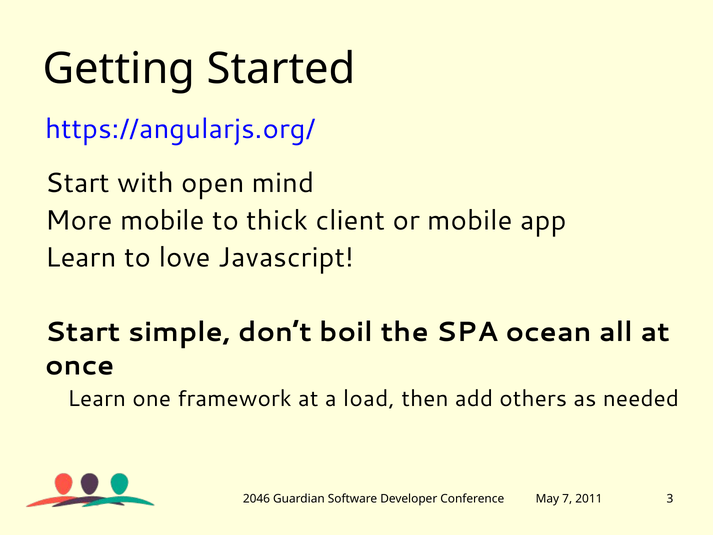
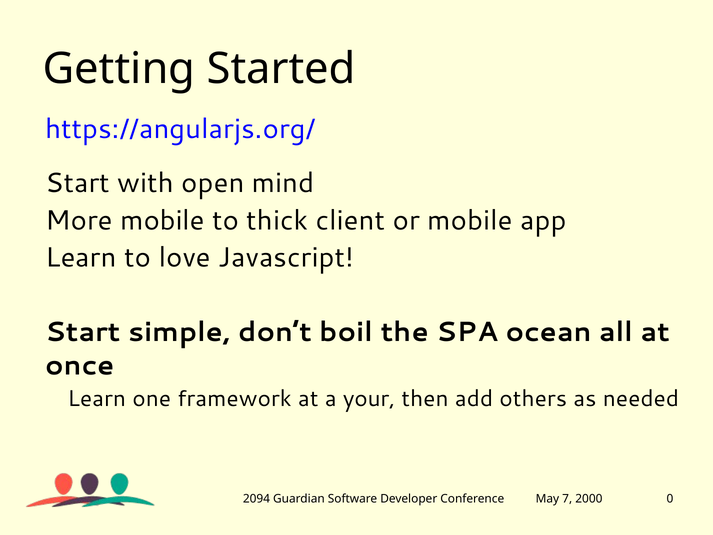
load: load -> your
2046: 2046 -> 2094
2011: 2011 -> 2000
3: 3 -> 0
